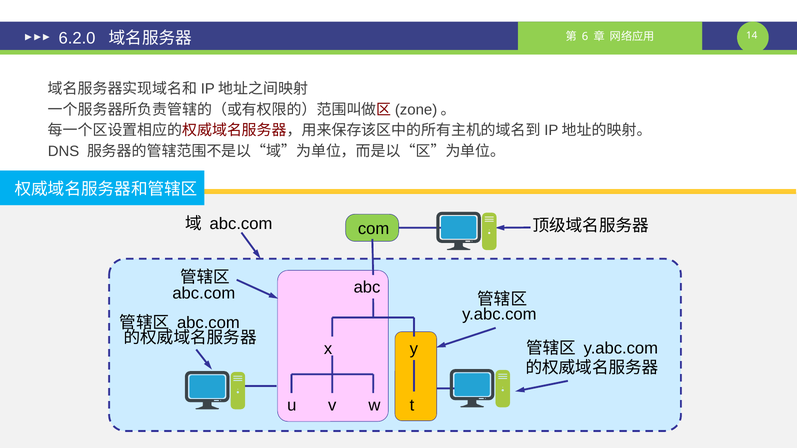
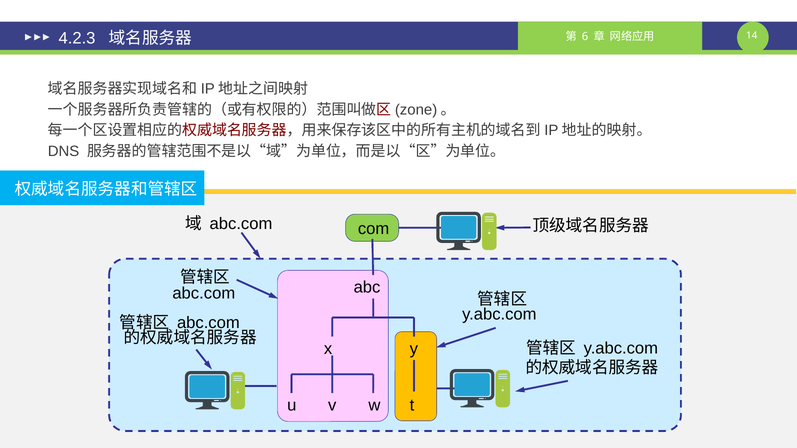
6.2.0: 6.2.0 -> 4.2.3
